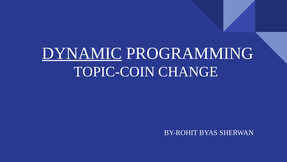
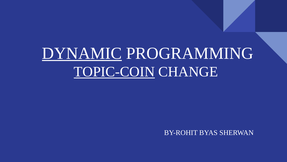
TOPIC-COIN underline: none -> present
